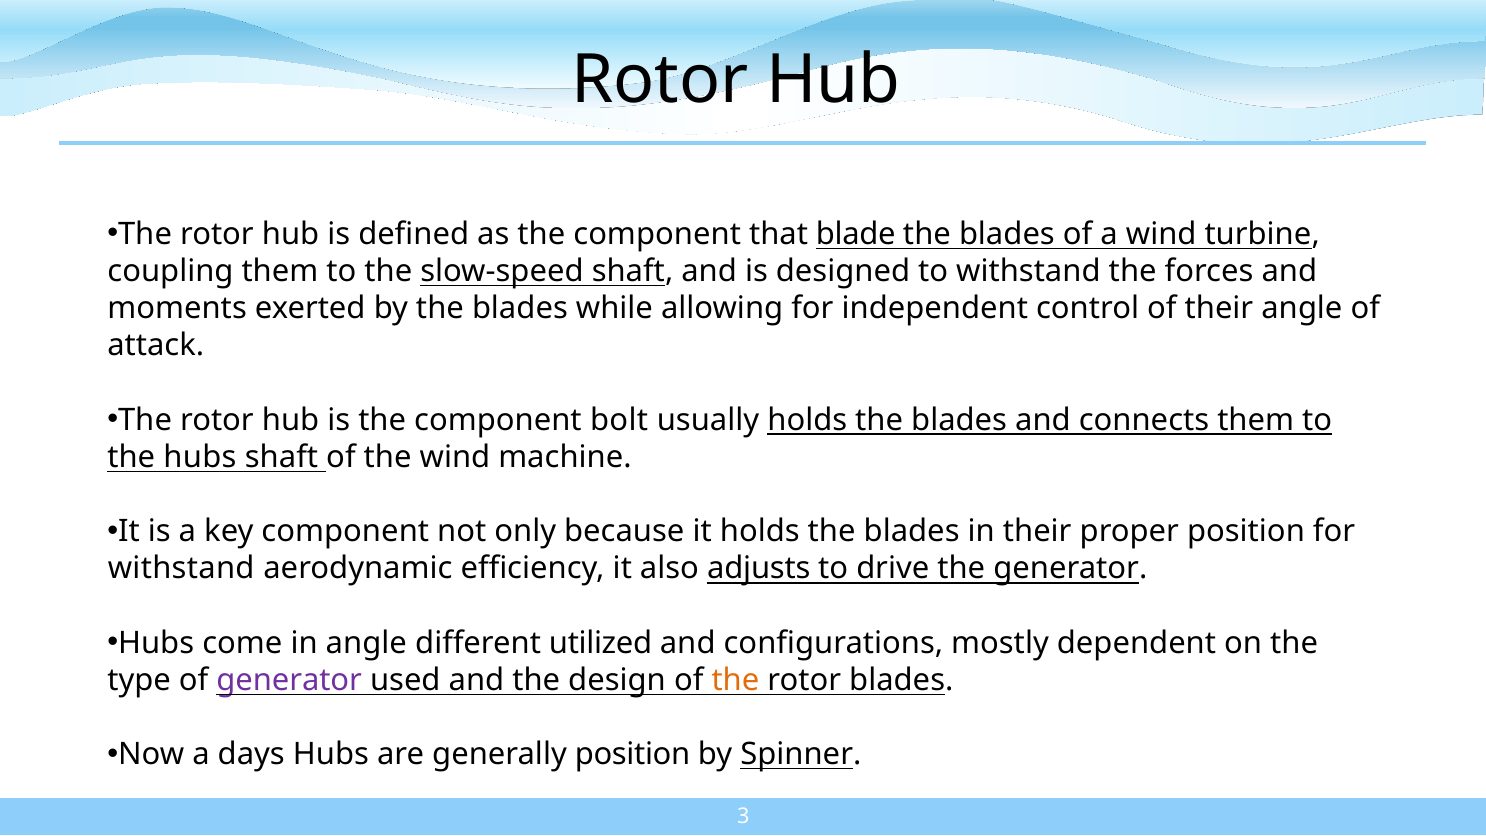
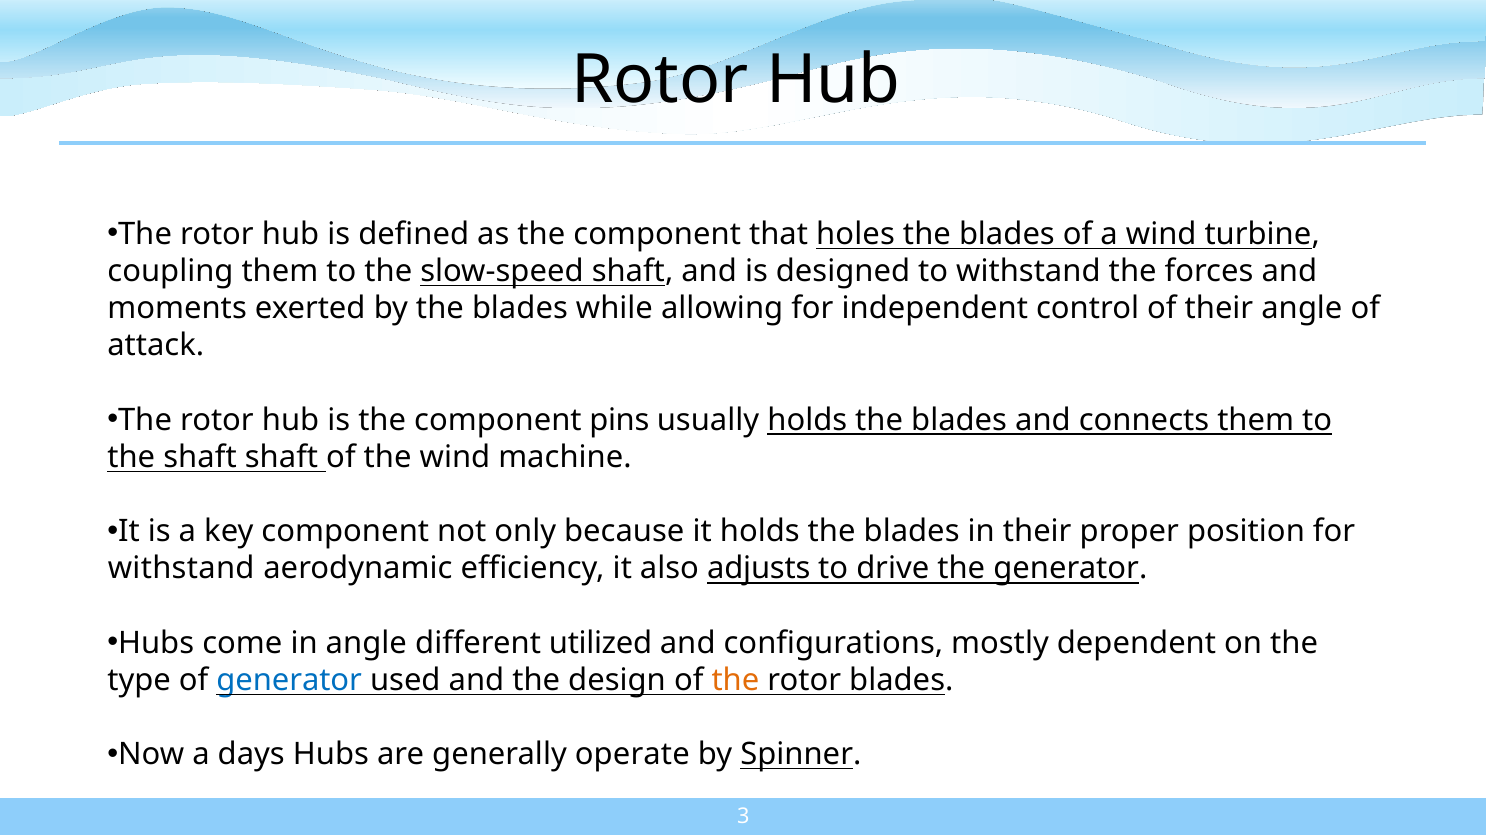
blade: blade -> holes
bolt: bolt -> pins
the hubs: hubs -> shaft
generator at (289, 680) colour: purple -> blue
generally position: position -> operate
